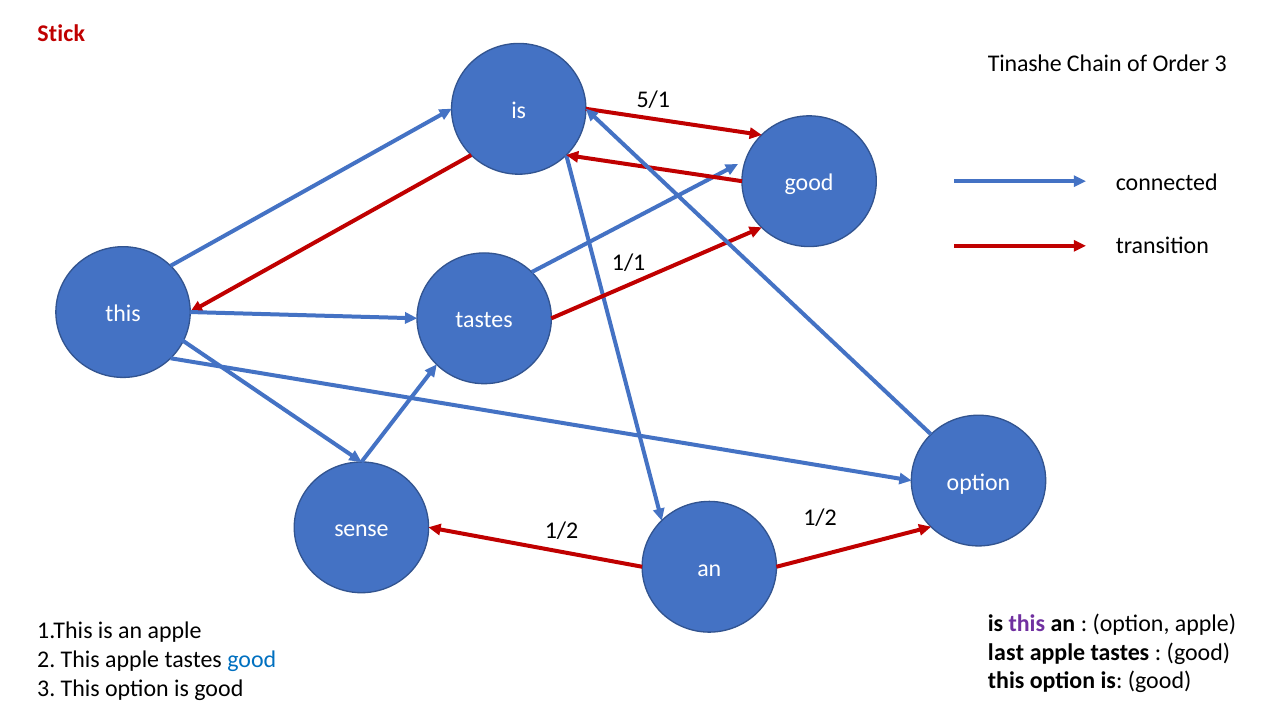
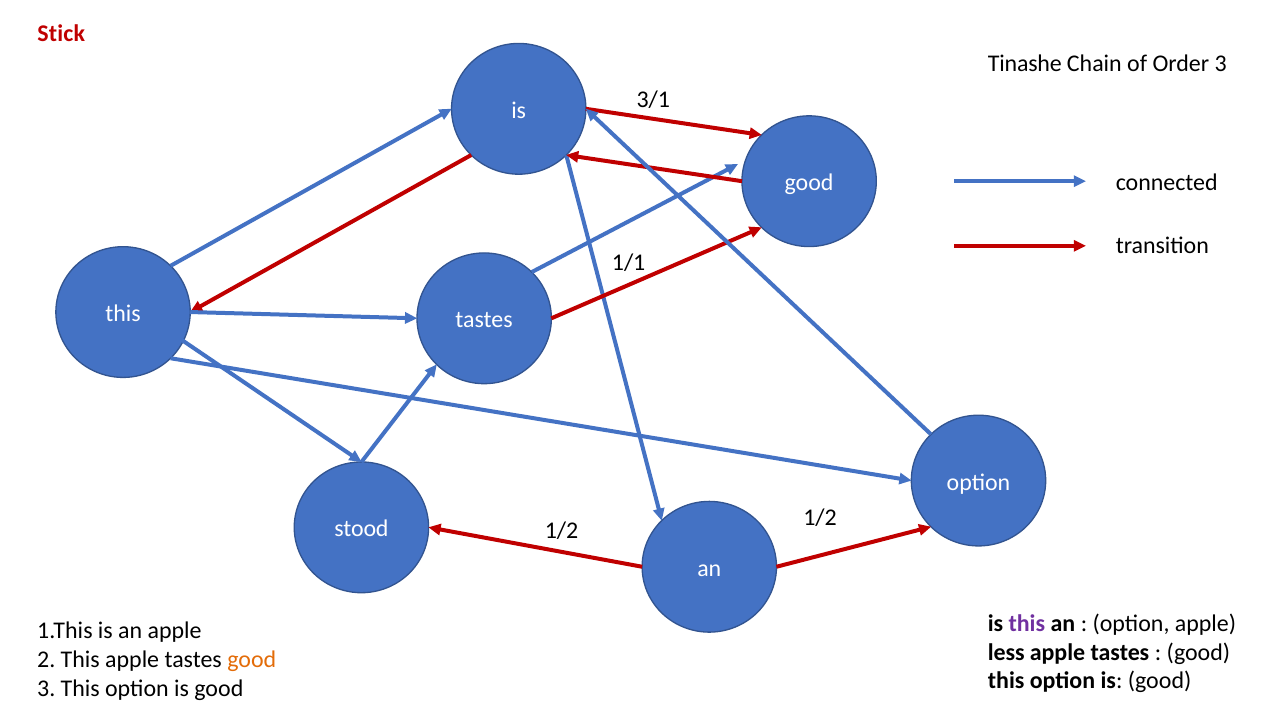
5/1: 5/1 -> 3/1
sense: sense -> stood
last: last -> less
good at (252, 660) colour: blue -> orange
